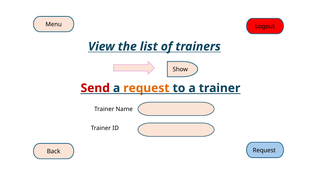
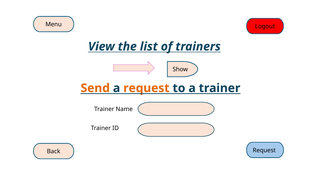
Send colour: red -> orange
